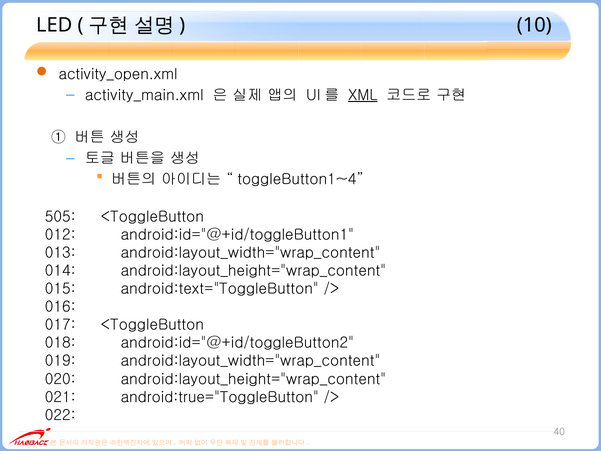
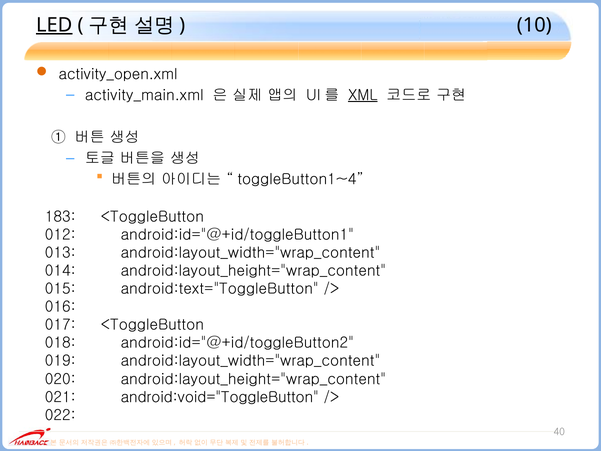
LED underline: none -> present
505: 505 -> 183
android:true="ToggleButton: android:true="ToggleButton -> android:void="ToggleButton
